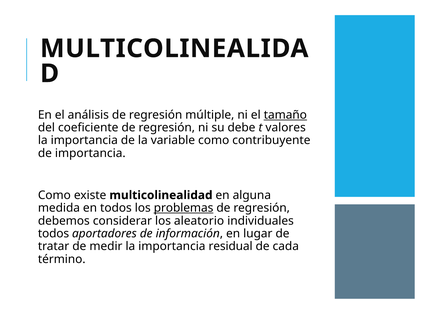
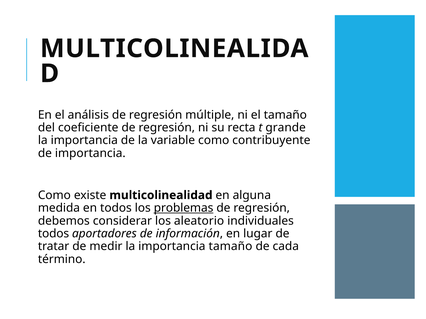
tamaño at (285, 115) underline: present -> none
debe: debe -> recta
valores: valores -> grande
importancia residual: residual -> tamaño
